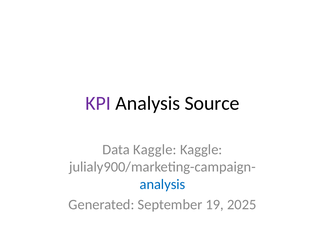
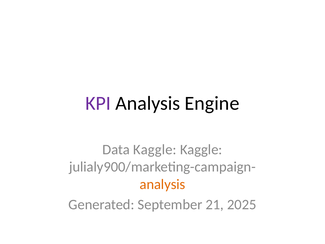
Source: Source -> Engine
analysis at (162, 184) colour: blue -> orange
19: 19 -> 21
